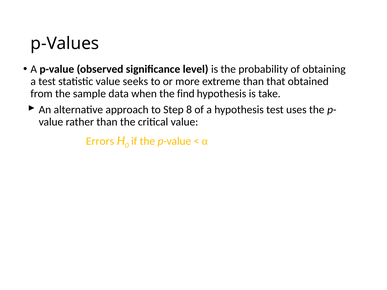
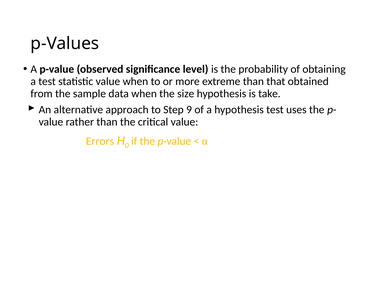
value seeks: seeks -> when
find: find -> size
8: 8 -> 9
